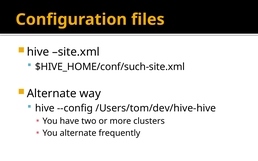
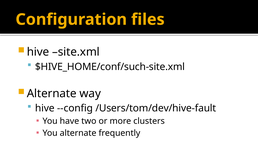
/Users/tom/dev/hive-hive: /Users/tom/dev/hive-hive -> /Users/tom/dev/hive-fault
